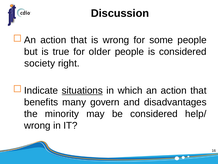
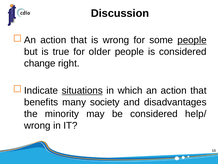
people at (192, 40) underline: none -> present
society: society -> change
govern: govern -> society
